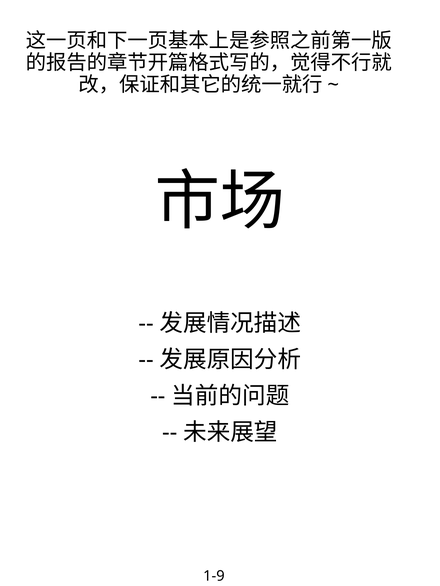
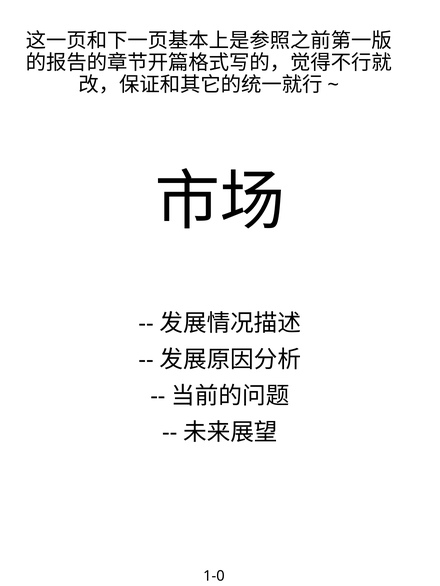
1-9: 1-9 -> 1-0
